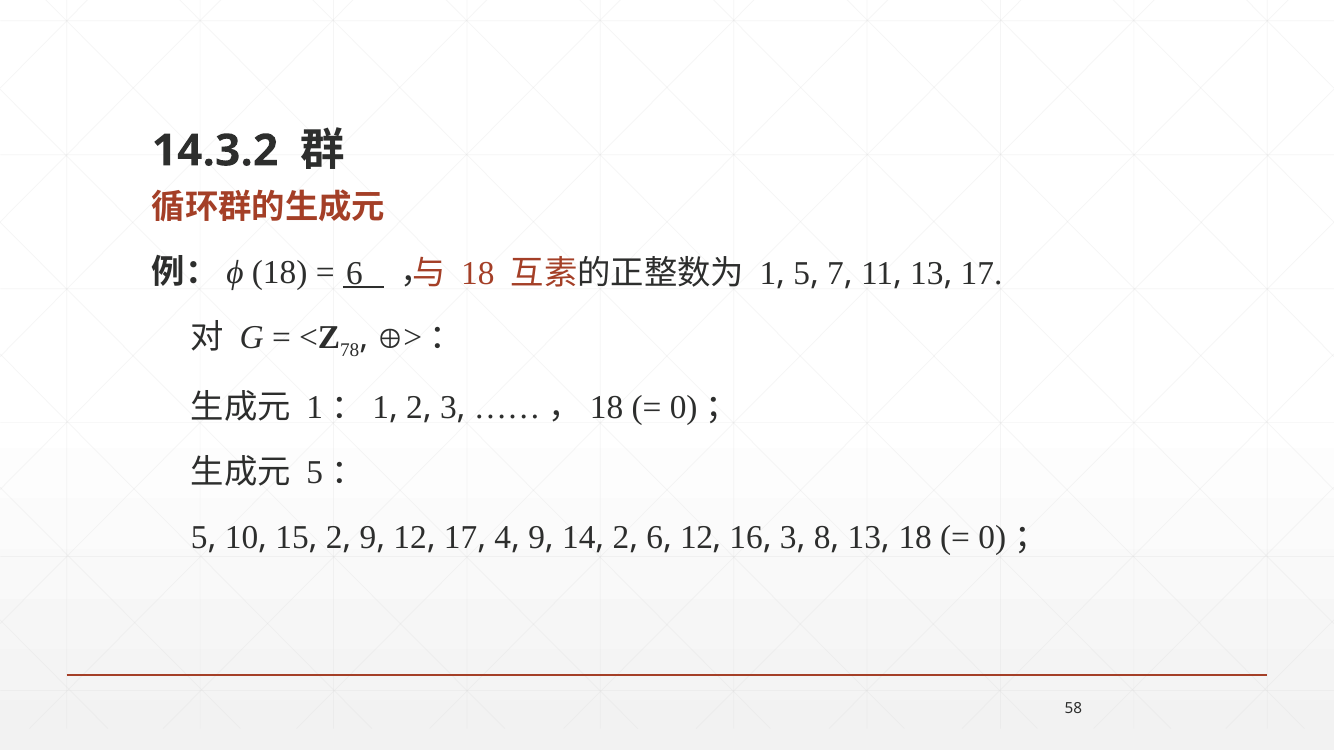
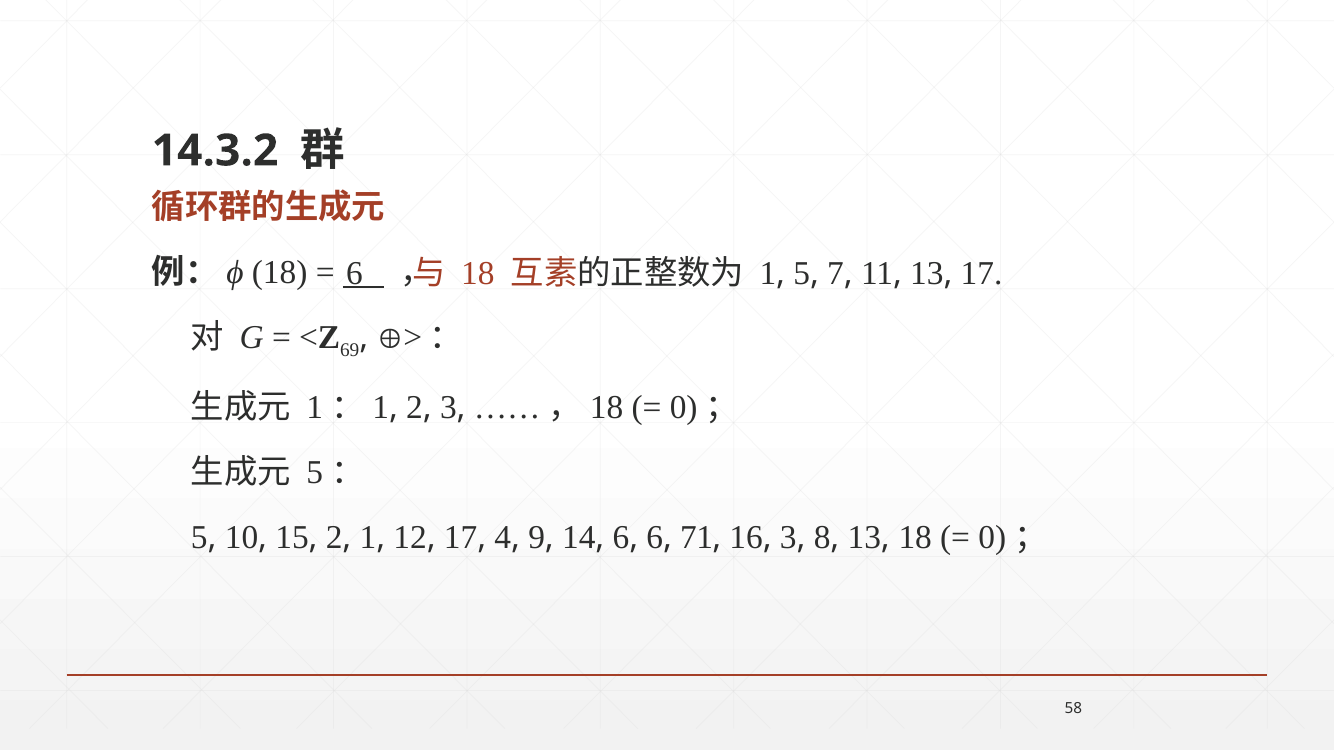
78: 78 -> 69
9 at (368, 538): 9 -> 1
2 at (621, 538): 2 -> 6
12 at (697, 538): 12 -> 71
